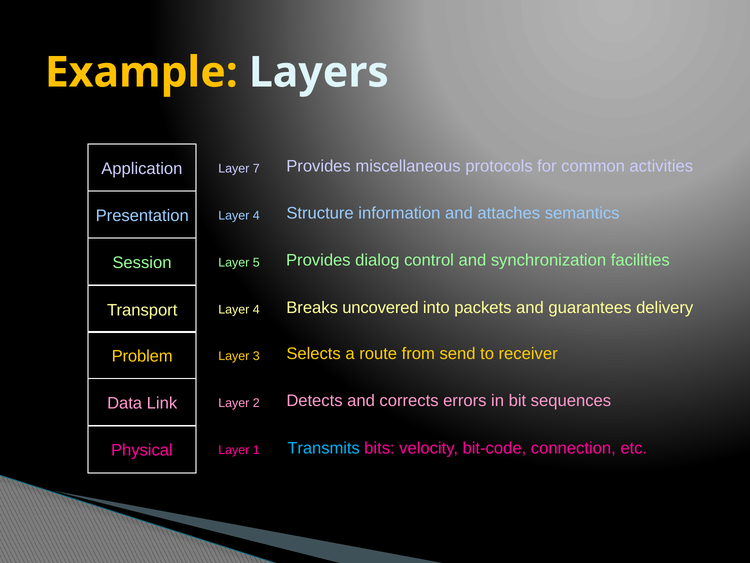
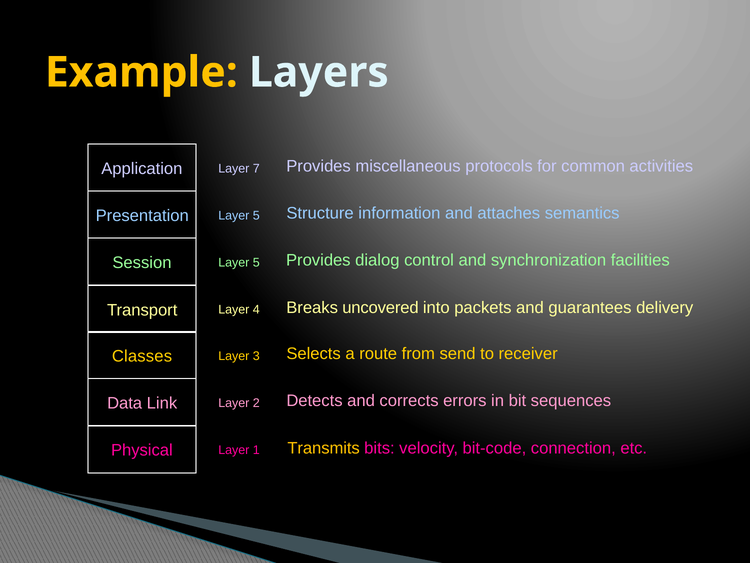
4 at (256, 215): 4 -> 5
Problem: Problem -> Classes
Transmits colour: light blue -> yellow
